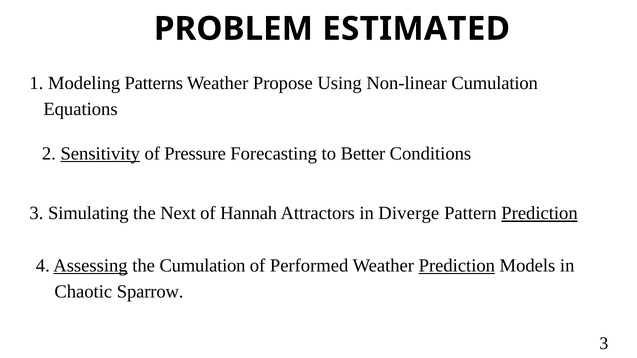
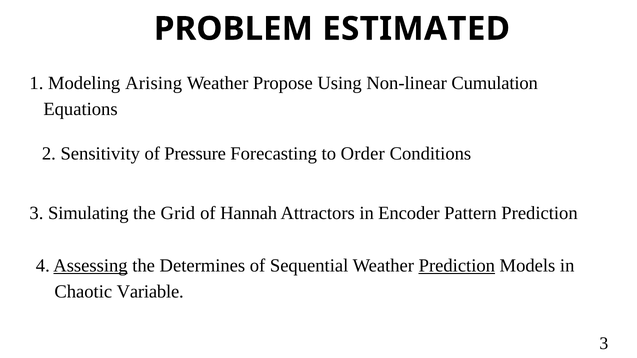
Patterns: Patterns -> Arising
Sensitivity underline: present -> none
Better: Better -> Order
Next: Next -> Grid
Diverge: Diverge -> Encoder
Prediction at (540, 213) underline: present -> none
the Cumulation: Cumulation -> Determines
Performed: Performed -> Sequential
Sparrow: Sparrow -> Variable
